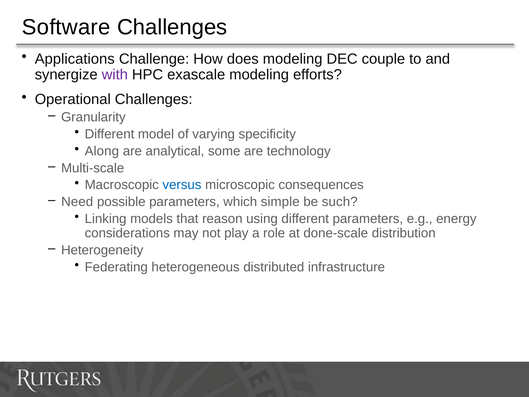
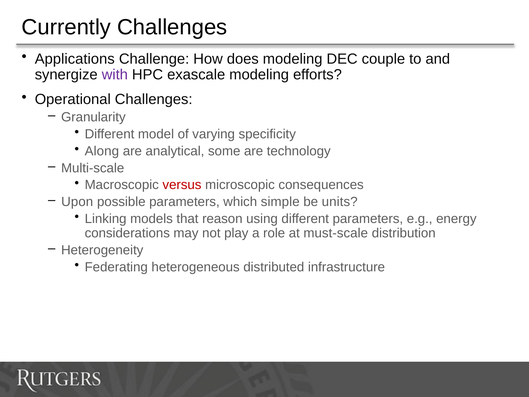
Software: Software -> Currently
versus colour: blue -> red
Need: Need -> Upon
such: such -> units
done-scale: done-scale -> must-scale
